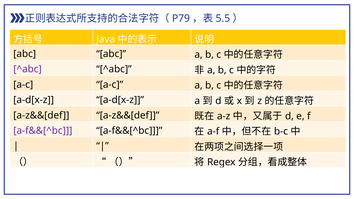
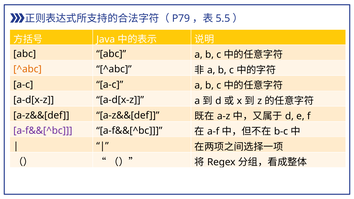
^abc at (27, 69) colour: purple -> orange
